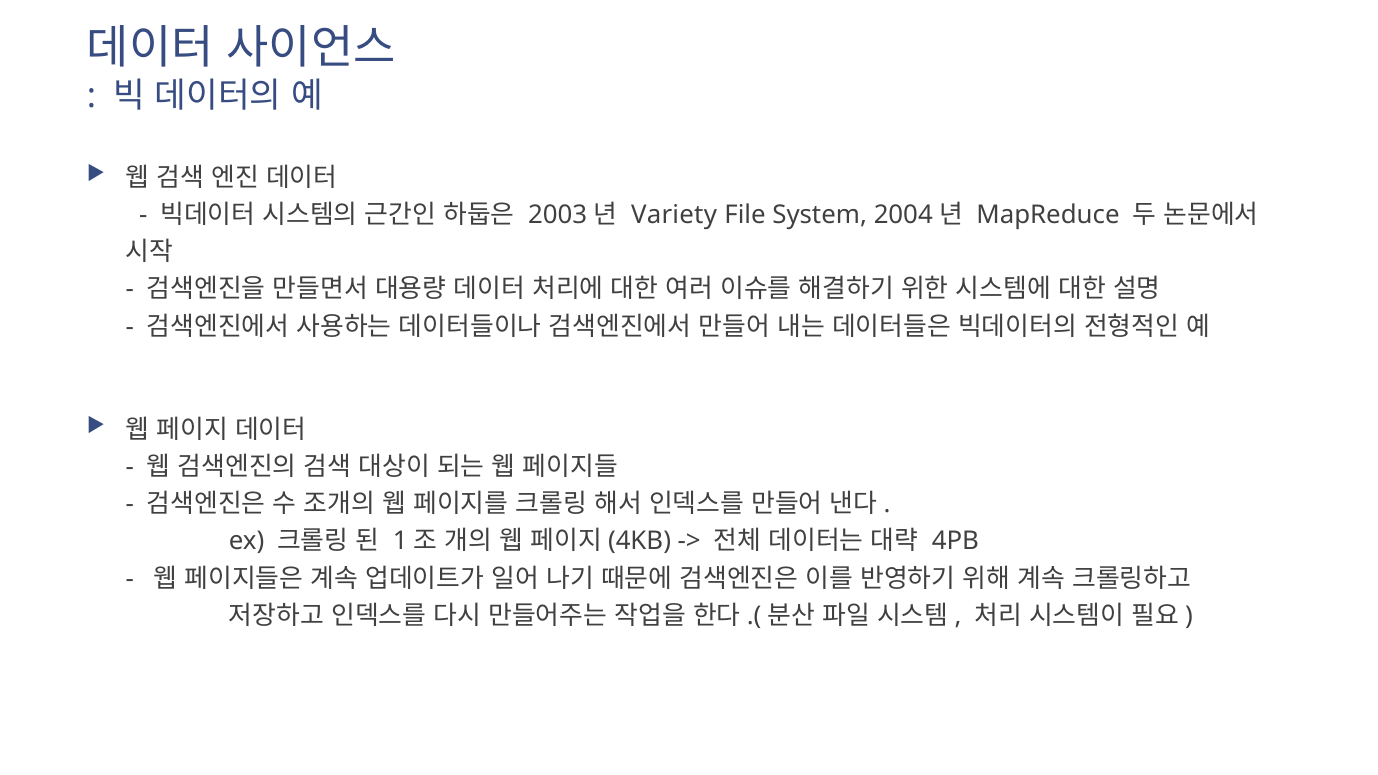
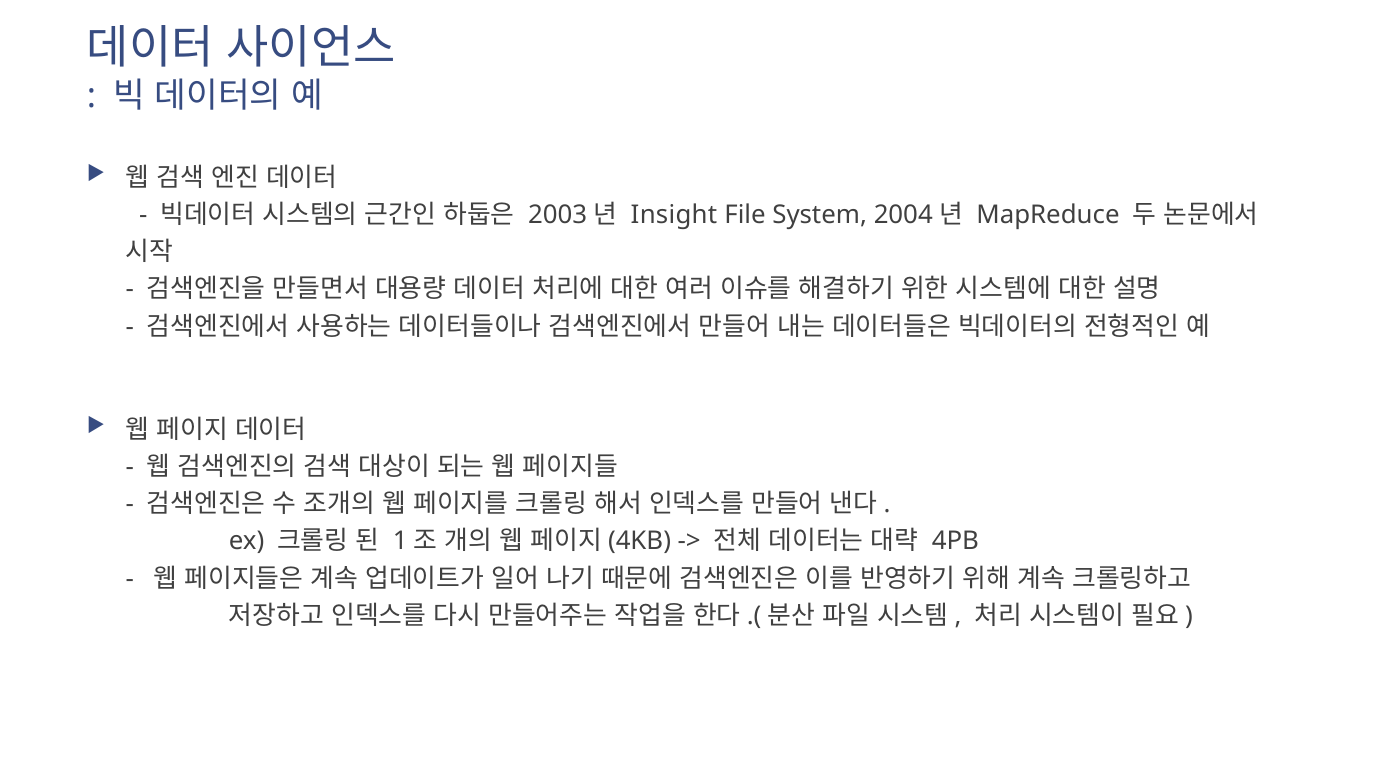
Variety: Variety -> Insight
